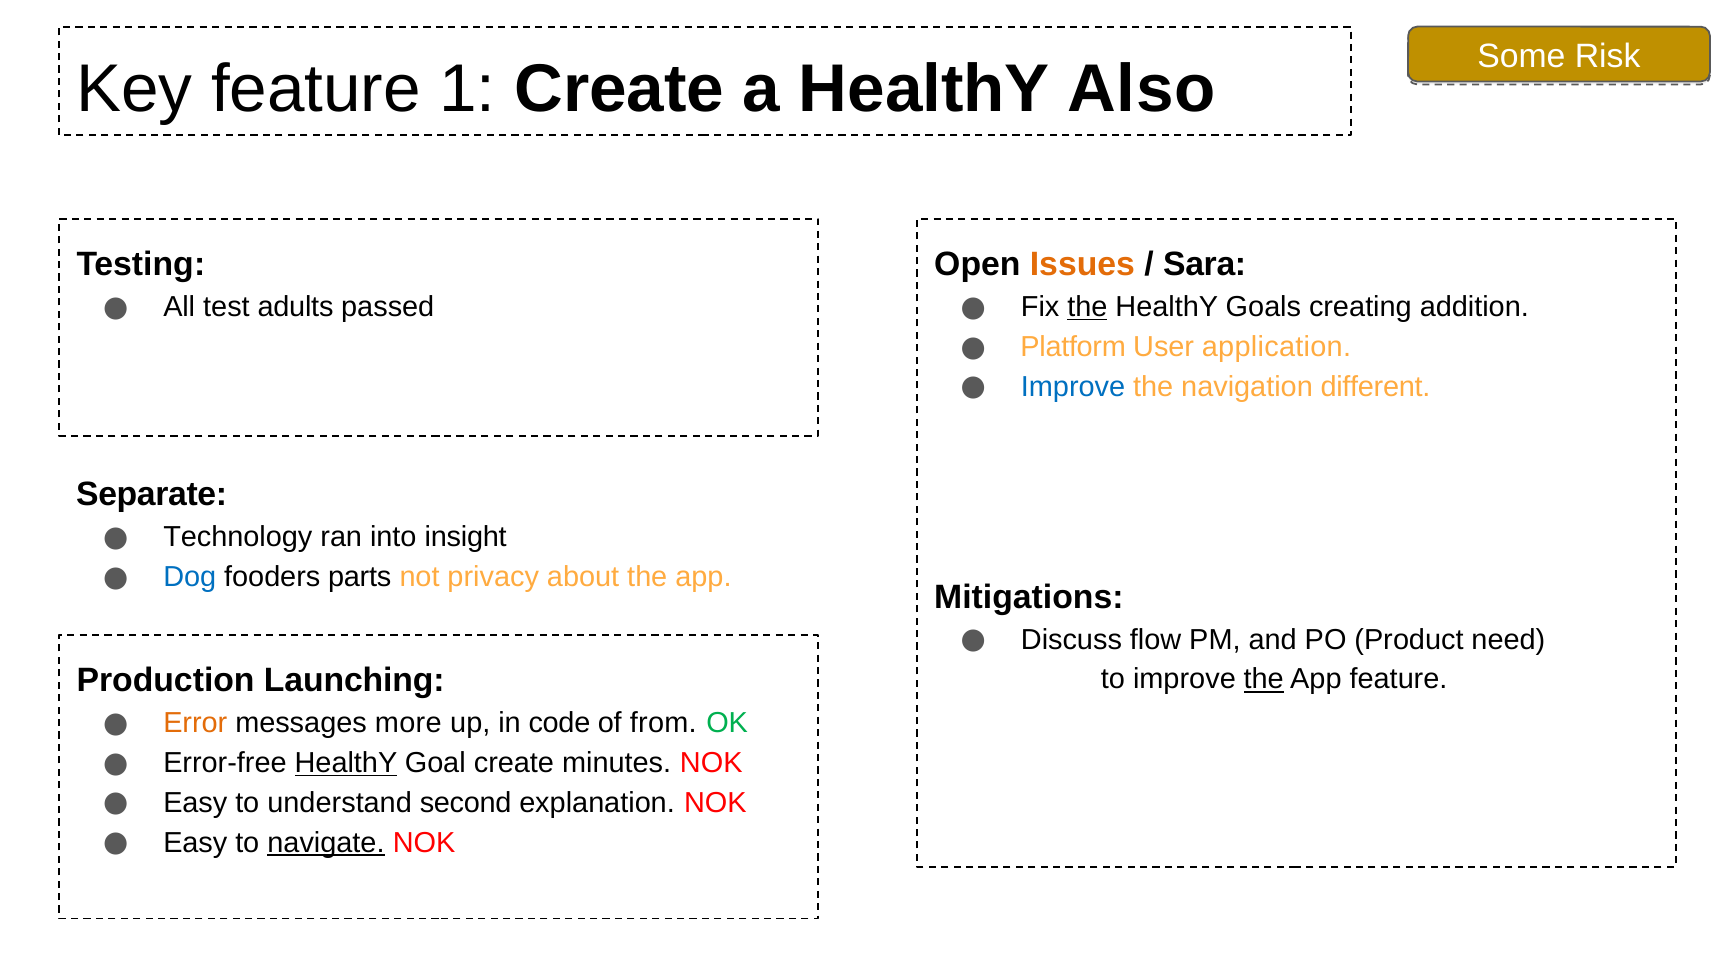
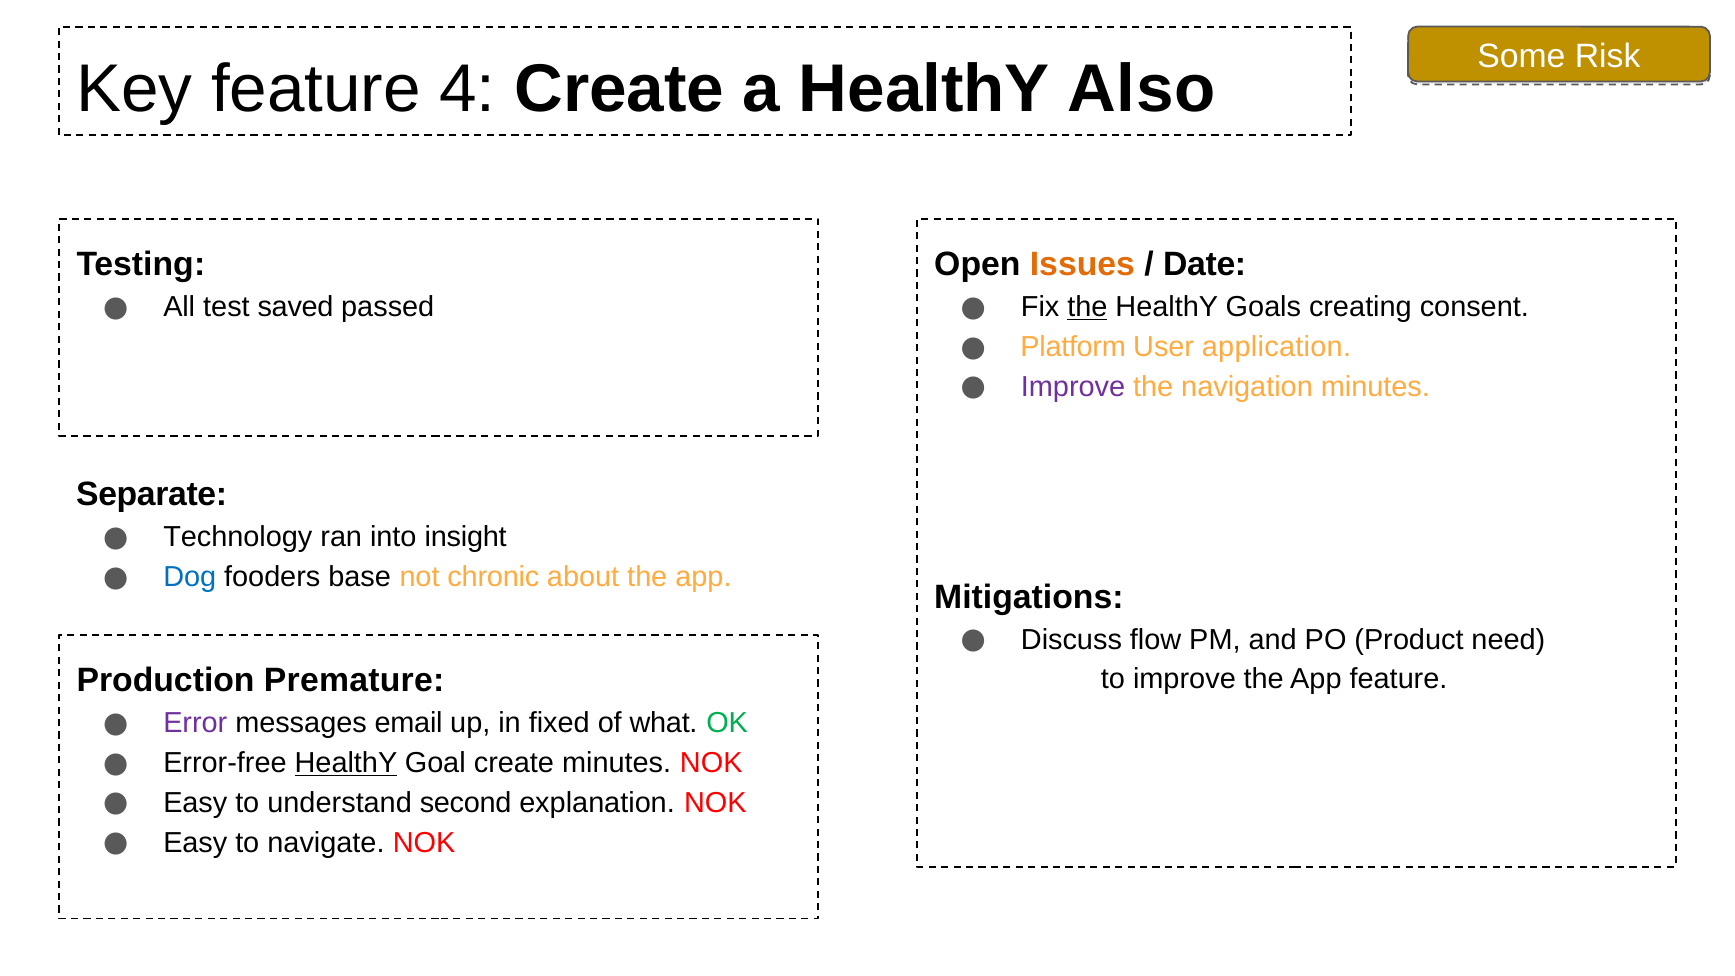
1: 1 -> 4
Sara: Sara -> Date
adults: adults -> saved
addition: addition -> consent
Improve at (1073, 387) colour: blue -> purple
navigation different: different -> minutes
parts: parts -> base
privacy: privacy -> chronic
Launching: Launching -> Premature
the at (1264, 679) underline: present -> none
Error colour: orange -> purple
more: more -> email
code: code -> fixed
from: from -> what
navigate underline: present -> none
